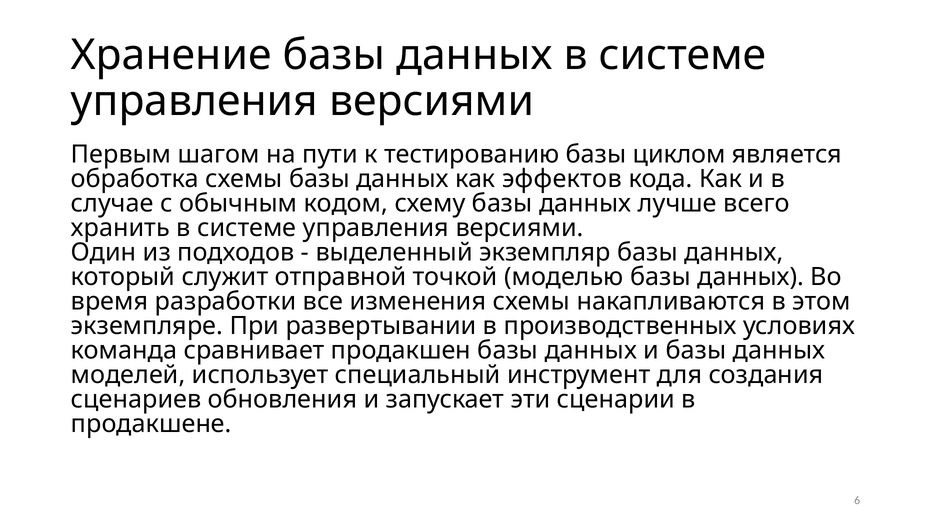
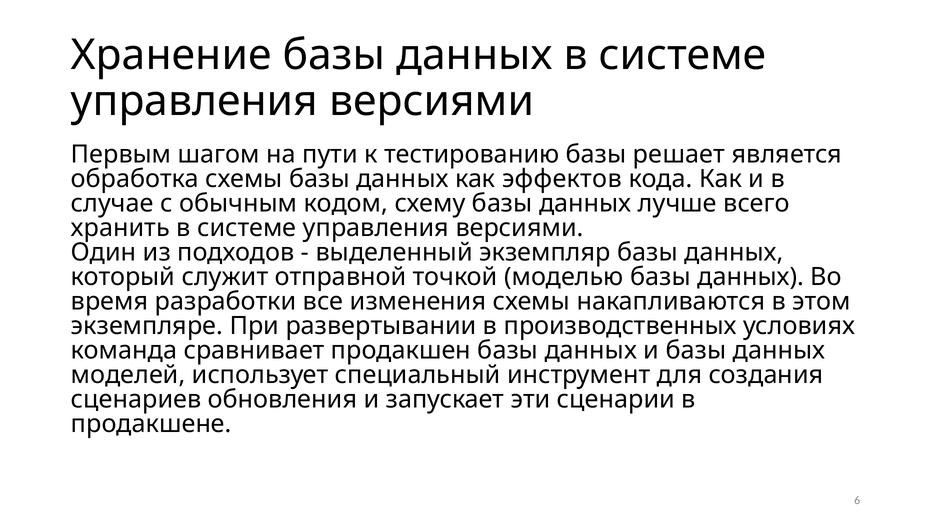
циклом: циклом -> решает
